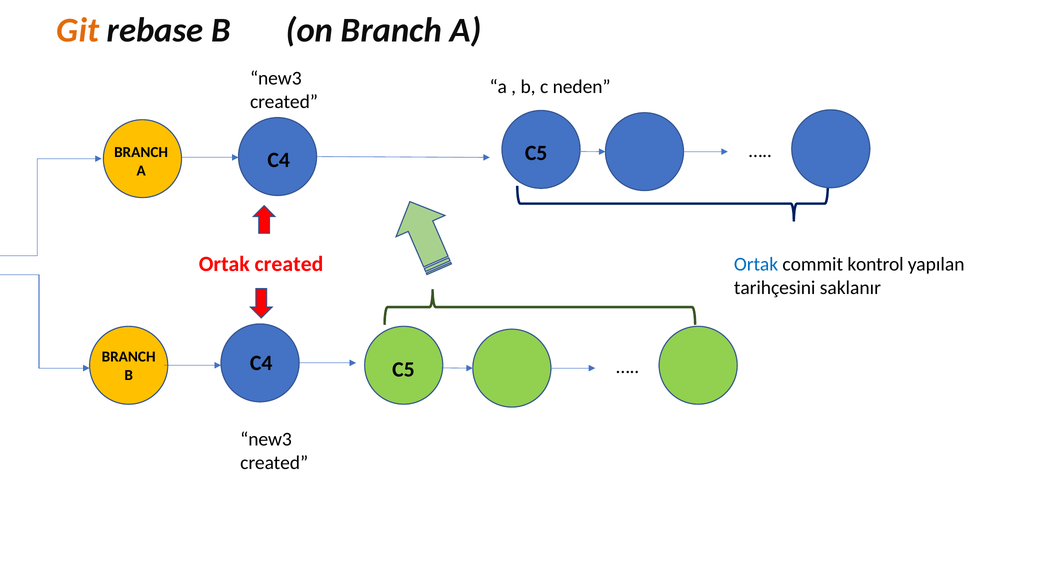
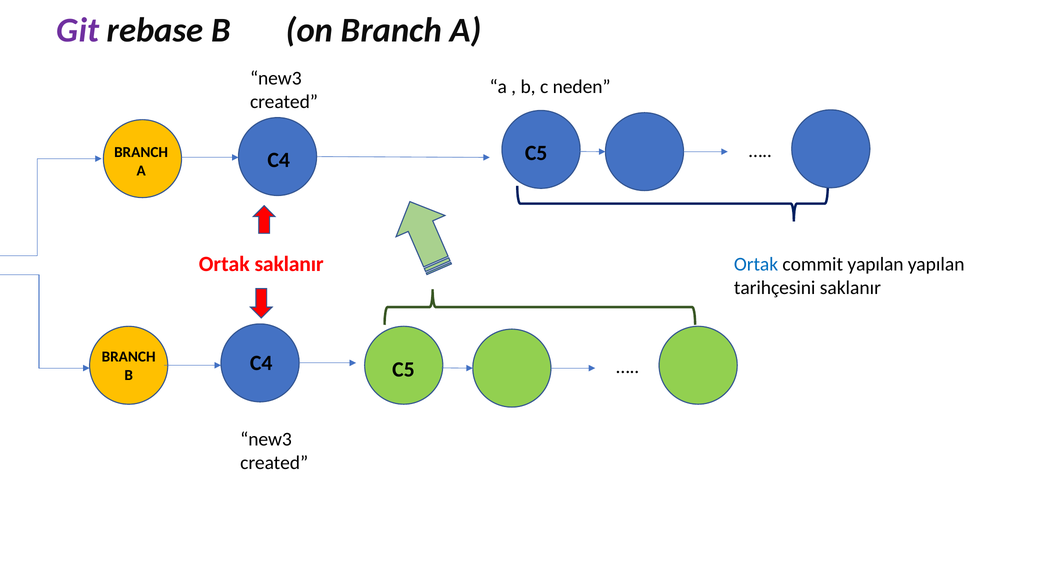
Git colour: orange -> purple
Ortak created: created -> saklanır
commit kontrol: kontrol -> yapılan
